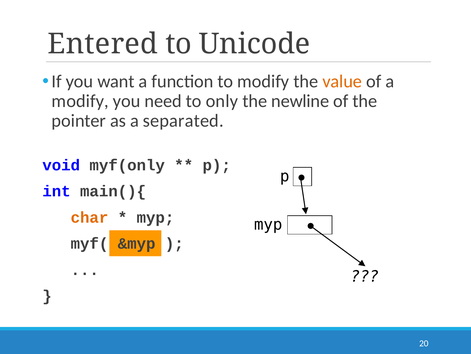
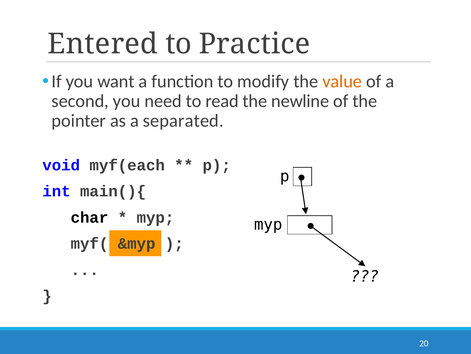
Unicode: Unicode -> Practice
modify at (80, 101): modify -> second
only: only -> read
myf(only: myf(only -> myf(each
char colour: orange -> black
